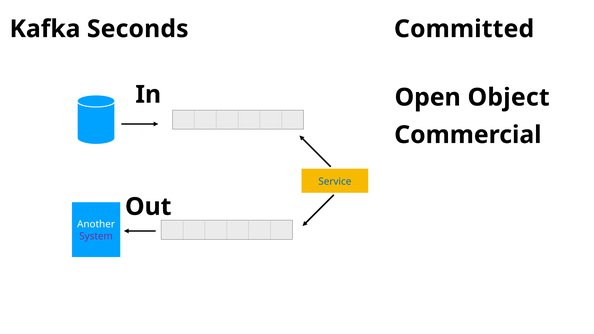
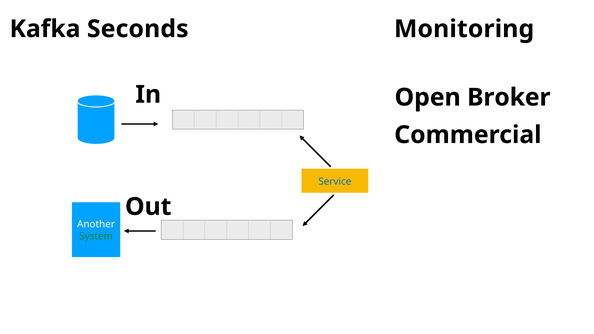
Committed: Committed -> Monitoring
Object: Object -> Broker
System colour: purple -> green
